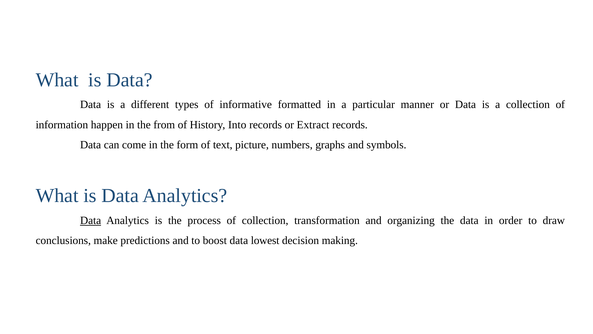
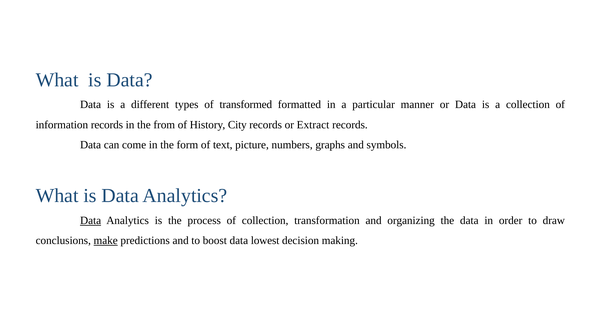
informative: informative -> transformed
information happen: happen -> records
Into: Into -> City
make underline: none -> present
